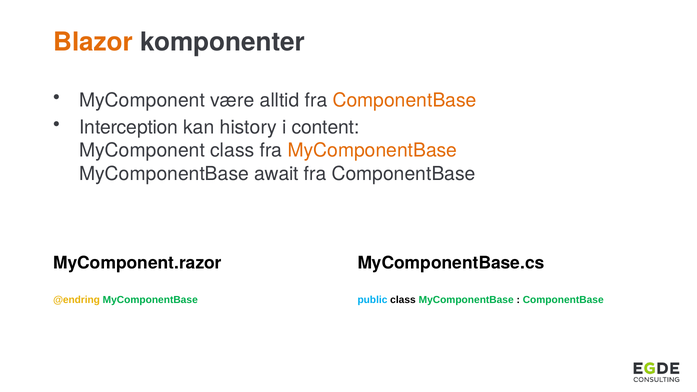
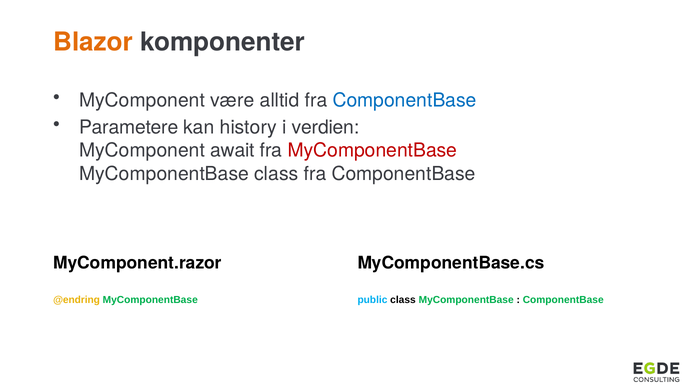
ComponentBase at (405, 100) colour: orange -> blue
Interception: Interception -> Parametere
content: content -> verdien
MyComponent class: class -> await
MyComponentBase at (372, 151) colour: orange -> red
MyComponentBase await: await -> class
